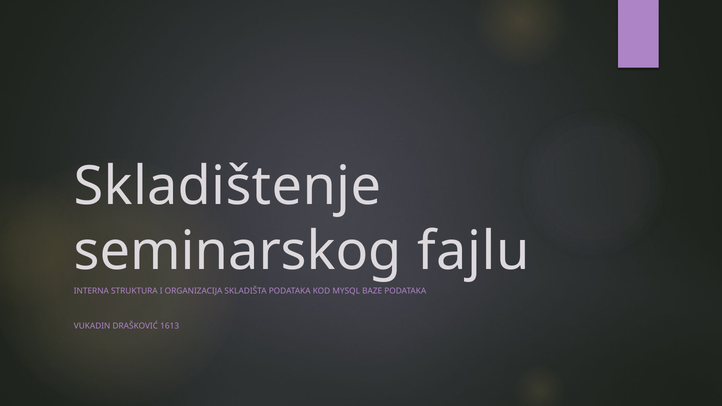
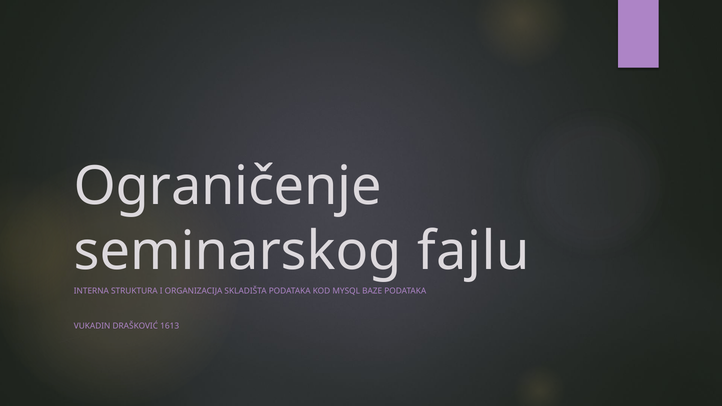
Skladištenje: Skladištenje -> Ograničenje
